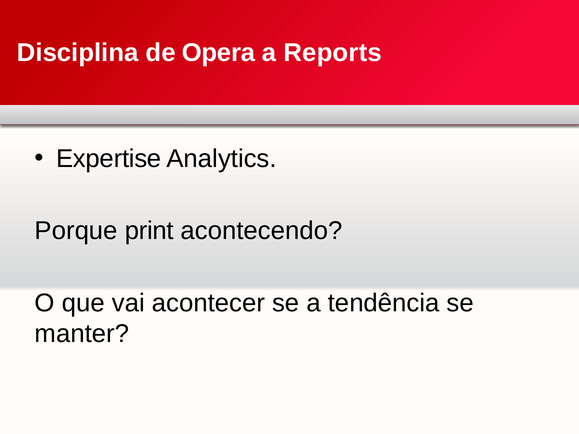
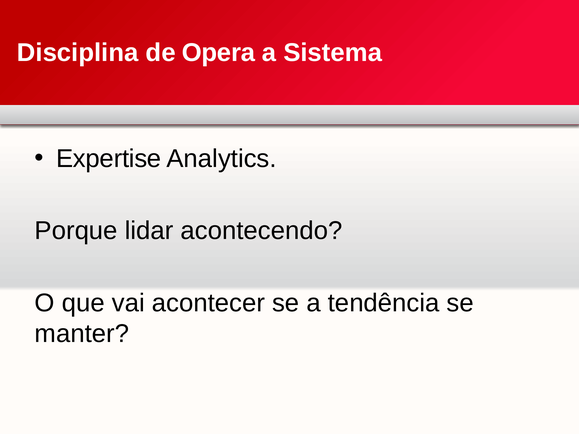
Reports: Reports -> Sistema
print: print -> lidar
